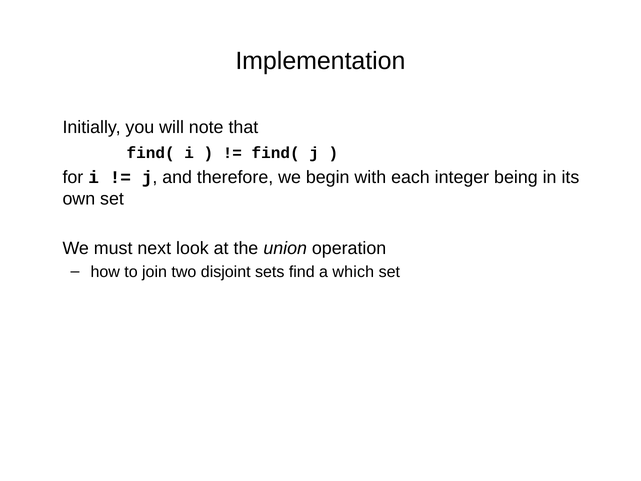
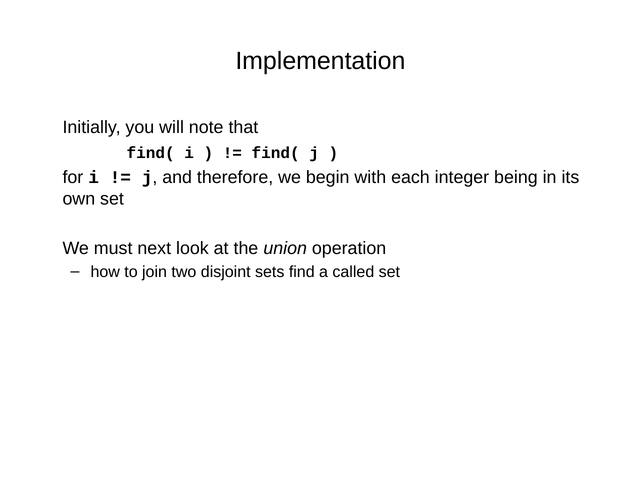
which: which -> called
